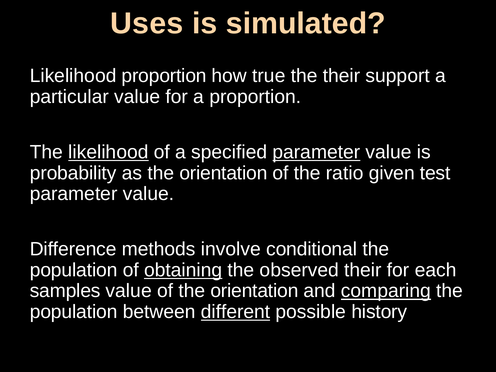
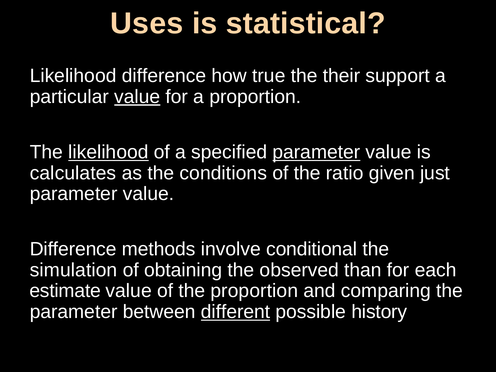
simulated: simulated -> statistical
Likelihood proportion: proportion -> difference
value at (137, 97) underline: none -> present
probability: probability -> calculates
as the orientation: orientation -> conditions
test: test -> just
population at (74, 270): population -> simulation
obtaining underline: present -> none
observed their: their -> than
samples: samples -> estimate
of the orientation: orientation -> proportion
comparing underline: present -> none
population at (74, 312): population -> parameter
